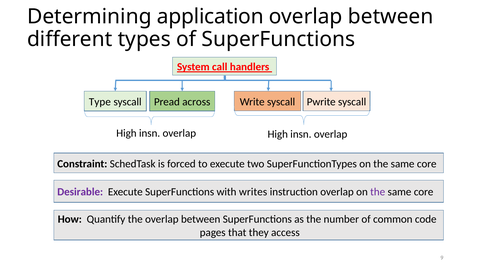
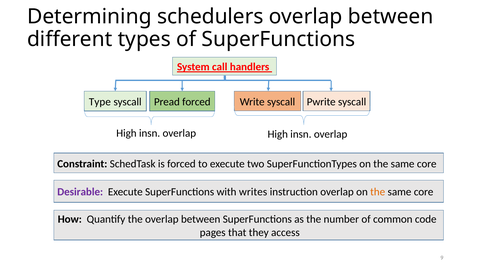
application: application -> schedulers
Pread across: across -> forced
the at (378, 192) colour: purple -> orange
